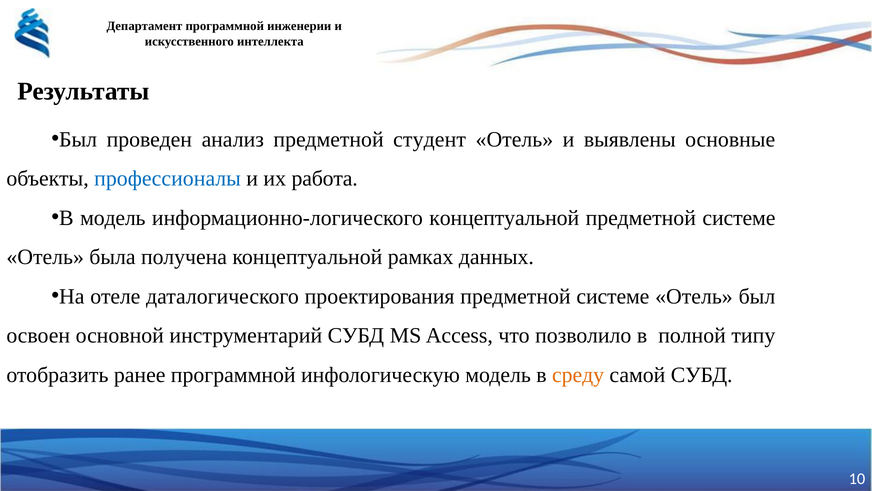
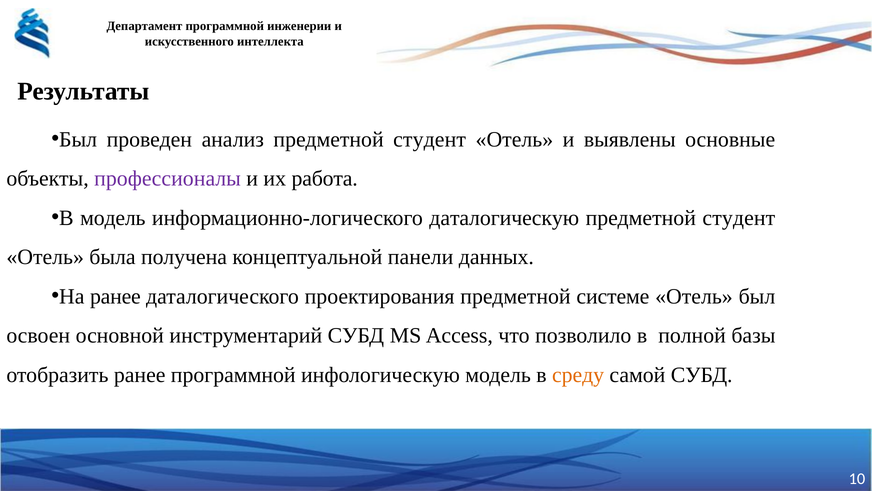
профессионалы colour: blue -> purple
информационно-логического концептуальной: концептуальной -> даталогическую
системе at (739, 218): системе -> студент
рамках: рамках -> панели
На отеле: отеле -> ранее
типу: типу -> базы
